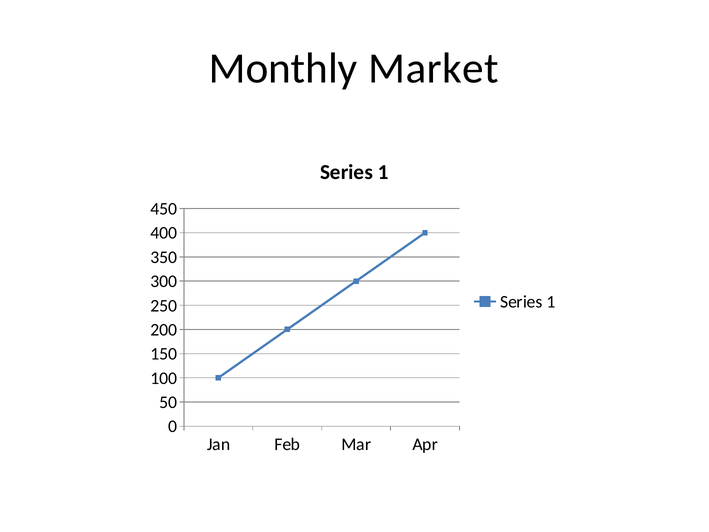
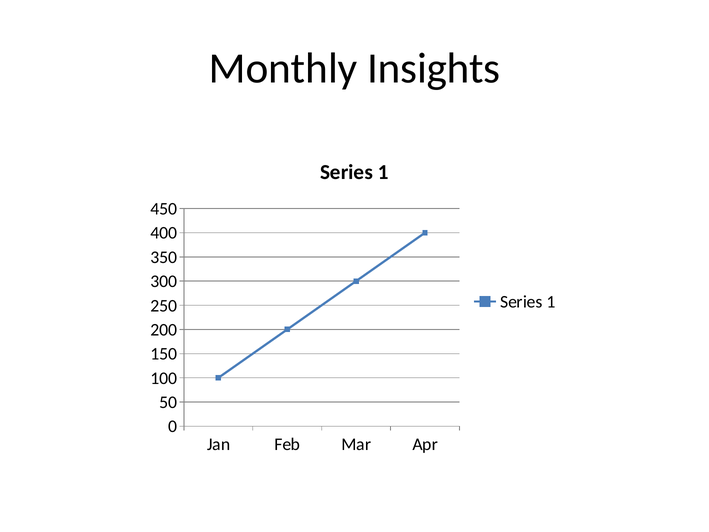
Market: Market -> Insights
